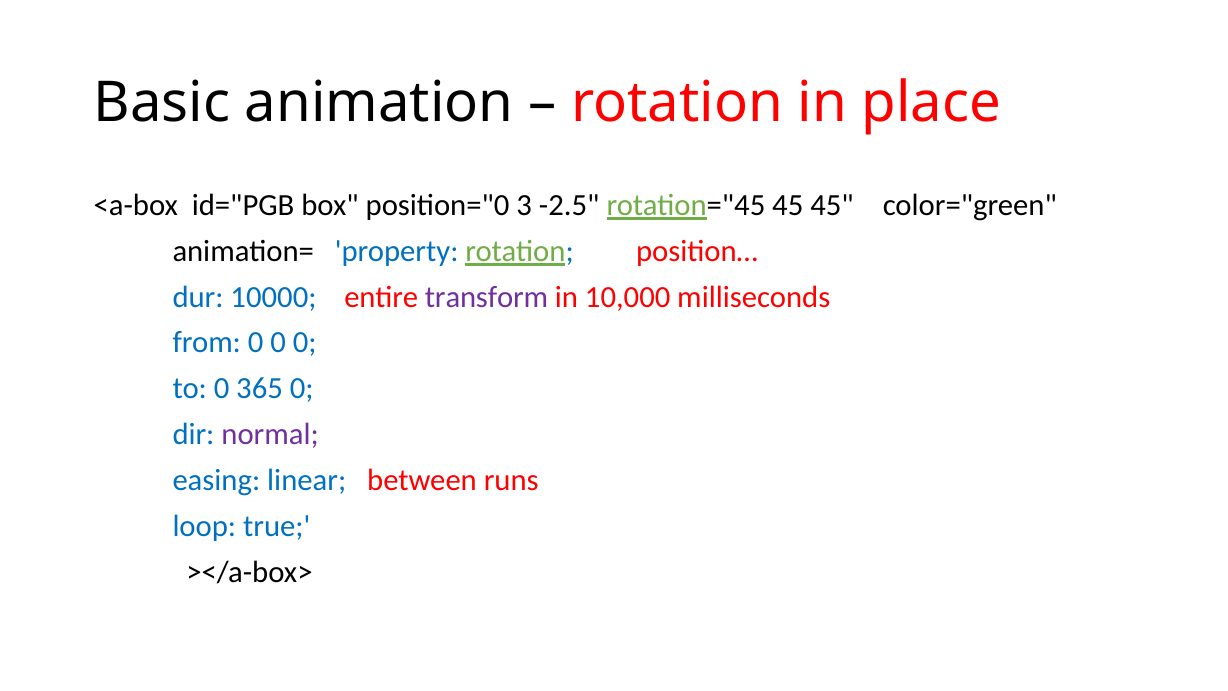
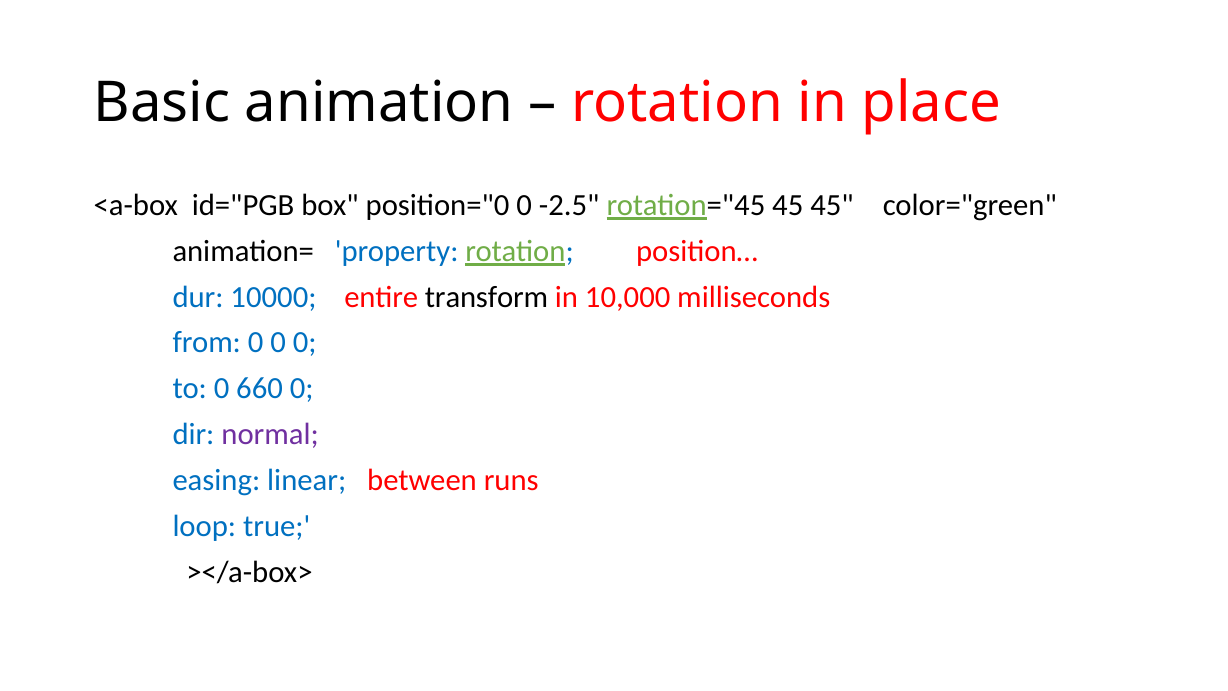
position="0 3: 3 -> 0
transform colour: purple -> black
365: 365 -> 660
